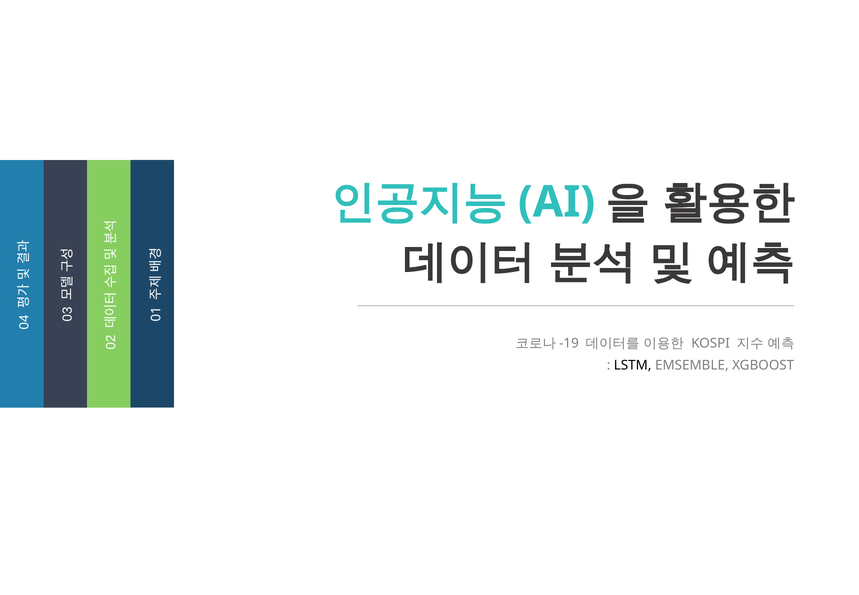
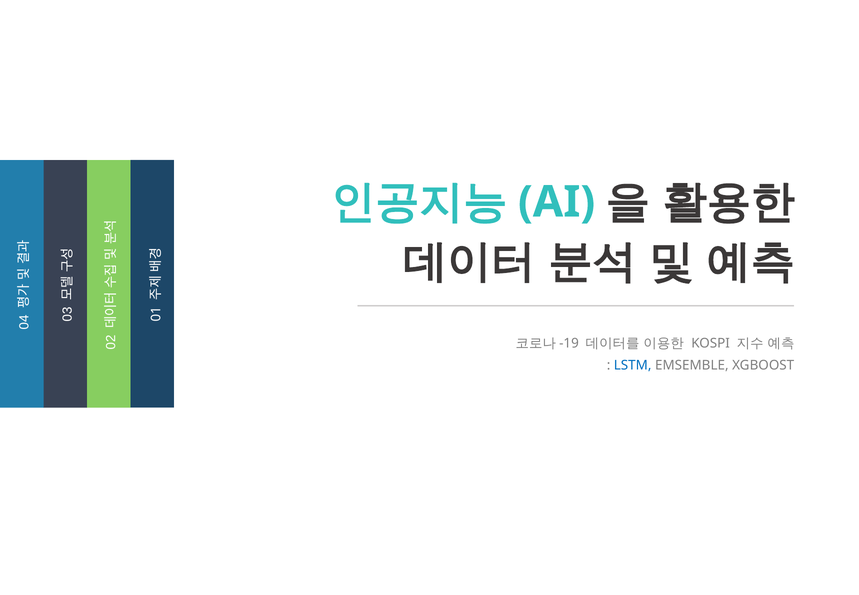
LSTM colour: black -> blue
